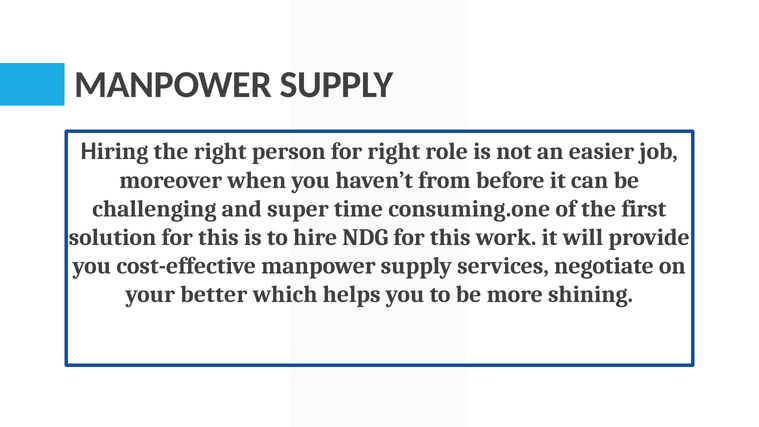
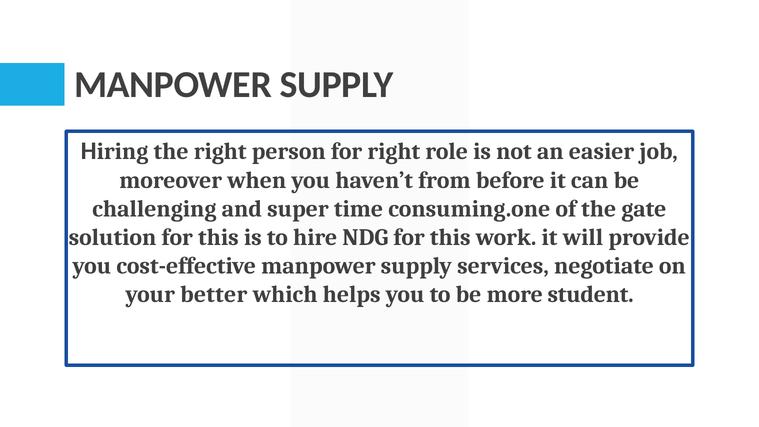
first: first -> gate
shining: shining -> student
